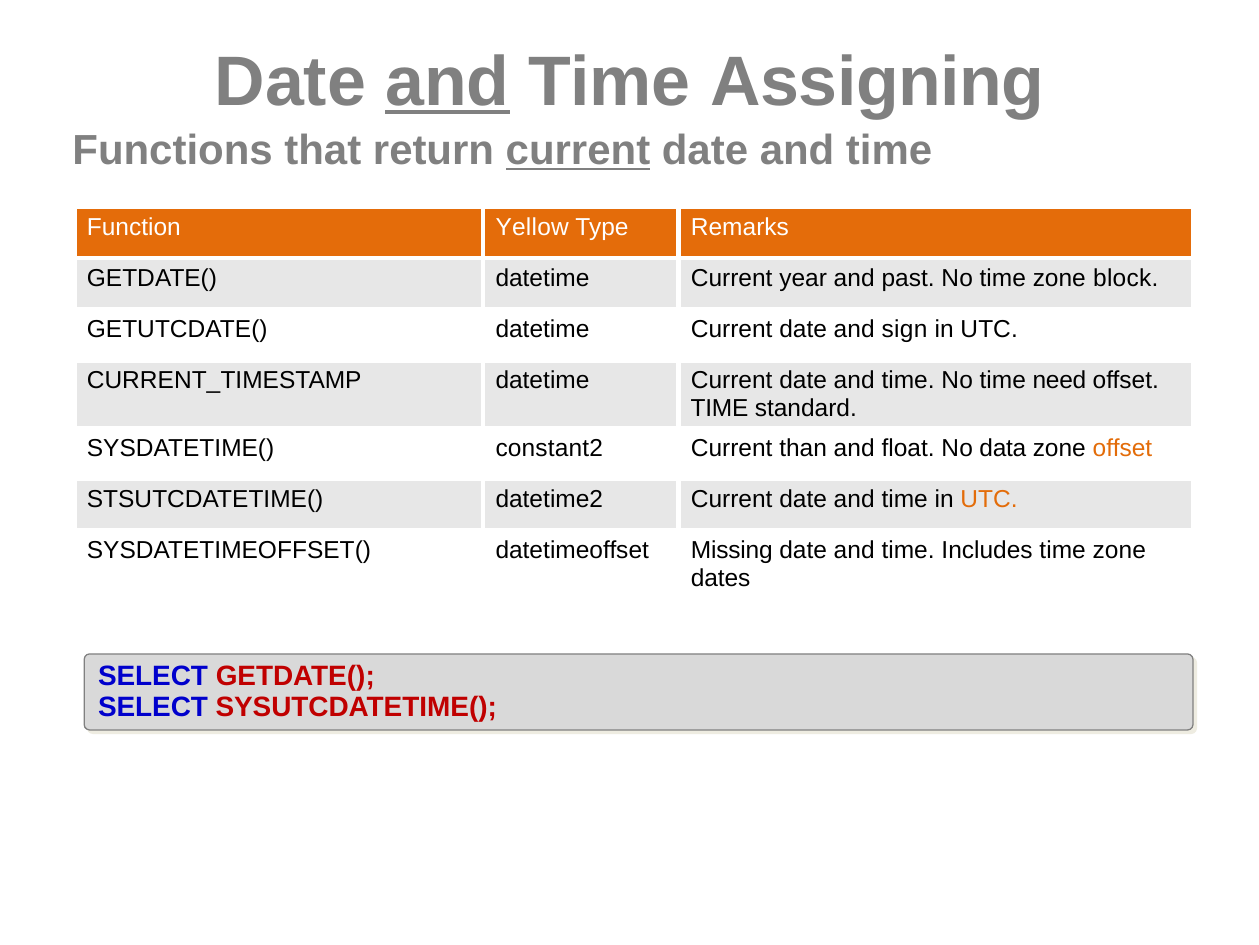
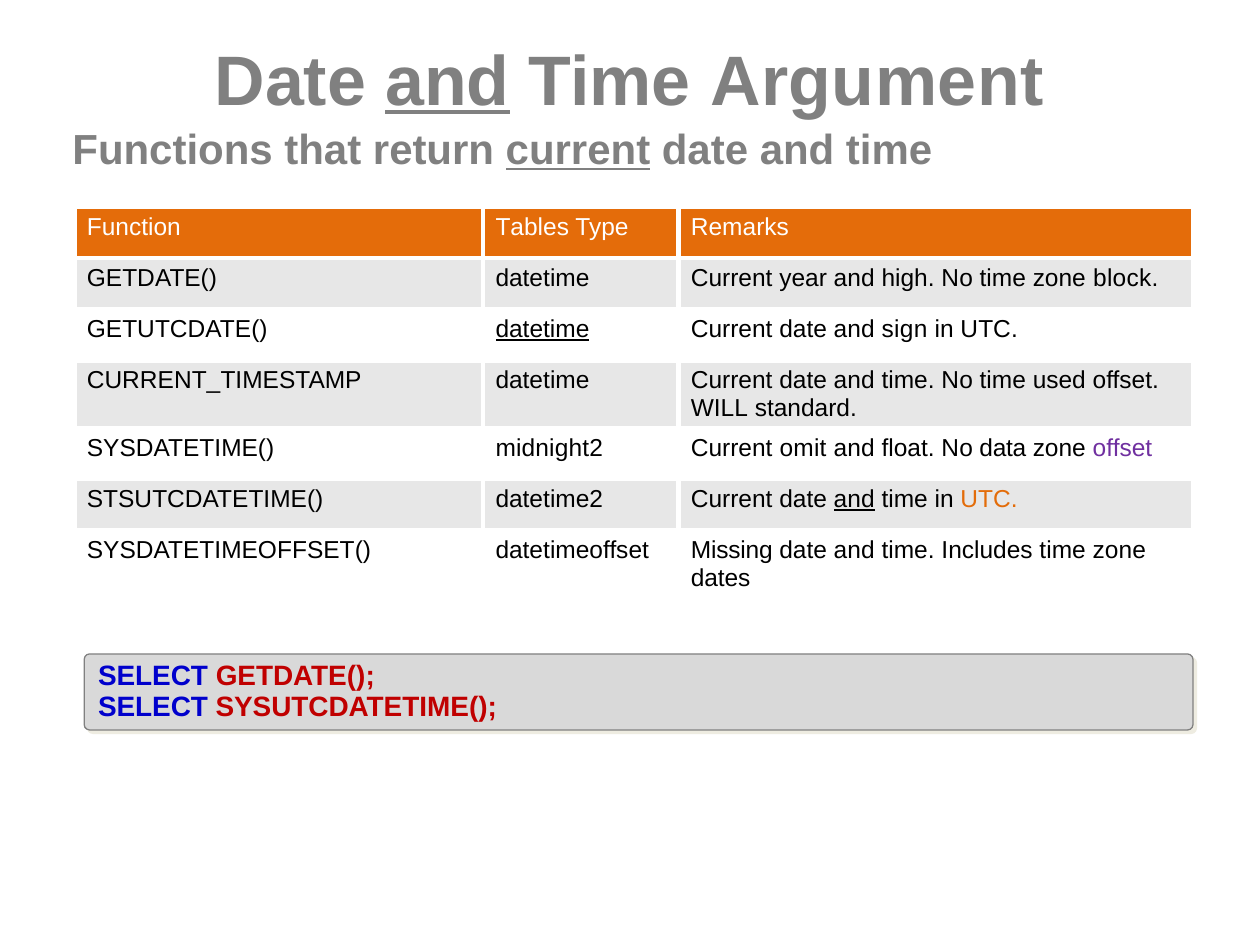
Assigning: Assigning -> Argument
Yellow: Yellow -> Tables
past: past -> high
datetime at (542, 329) underline: none -> present
need: need -> used
TIME at (720, 408): TIME -> WILL
constant2: constant2 -> midnight2
than: than -> omit
offset at (1122, 448) colour: orange -> purple
and at (854, 499) underline: none -> present
